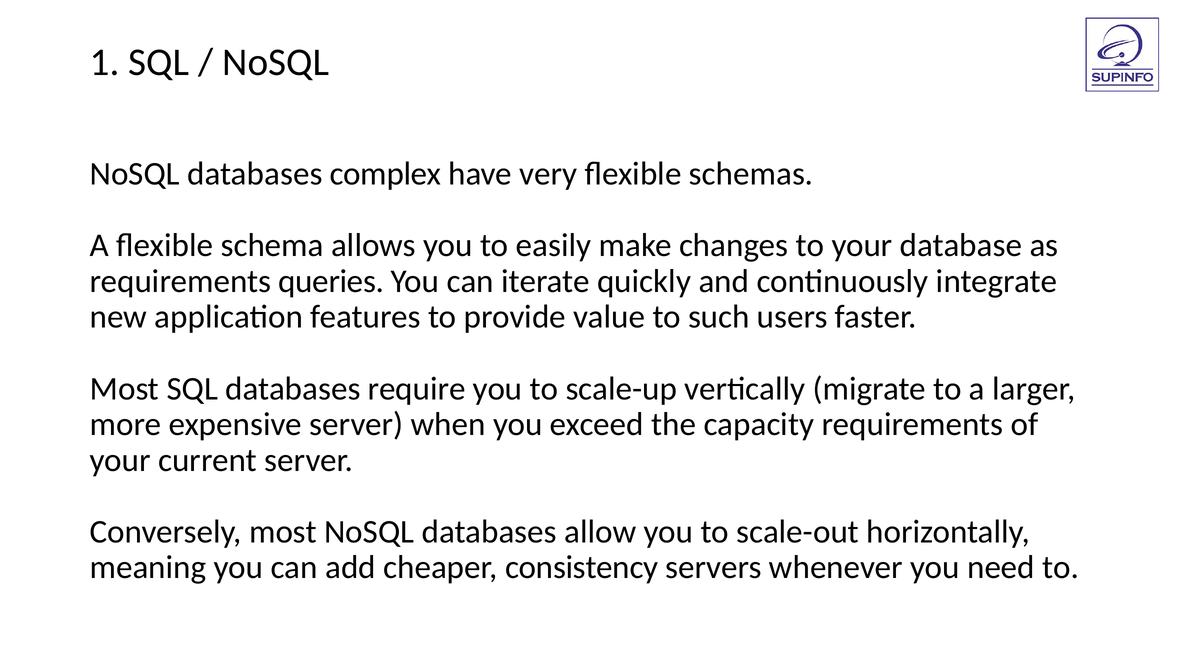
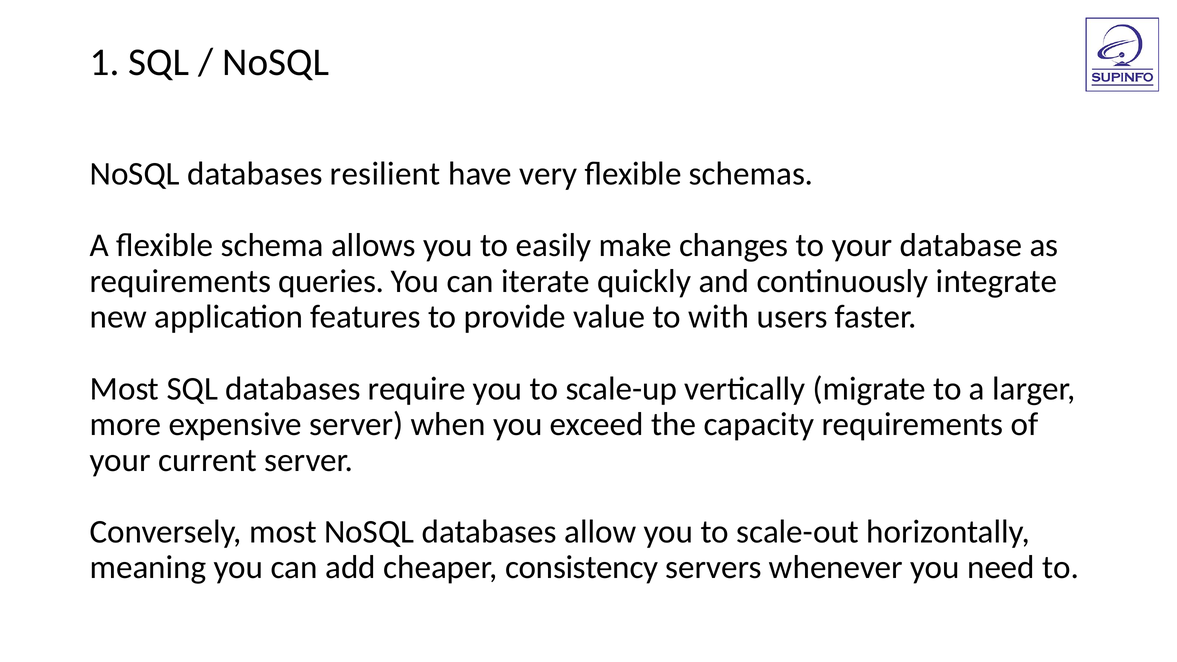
complex: complex -> resilient
such: such -> with
